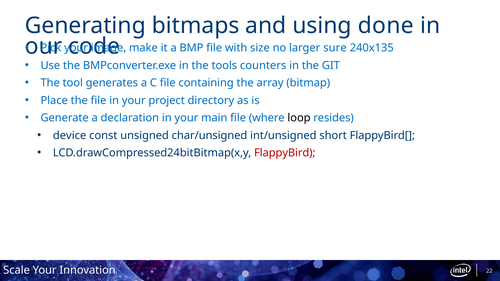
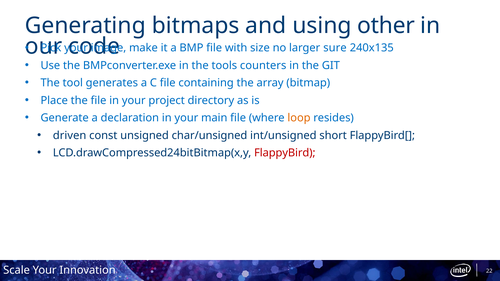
done: done -> other
loop colour: black -> orange
device: device -> driven
